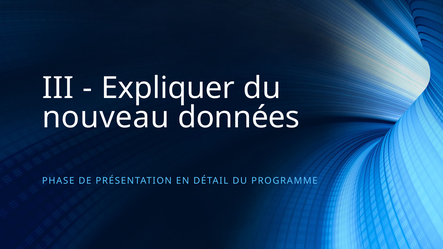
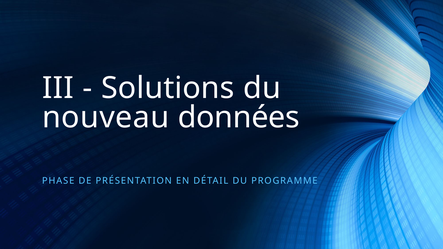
Expliquer: Expliquer -> Solutions
